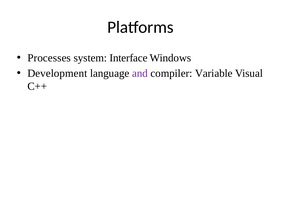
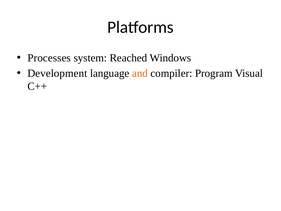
Interface: Interface -> Reached
and colour: purple -> orange
Variable: Variable -> Program
